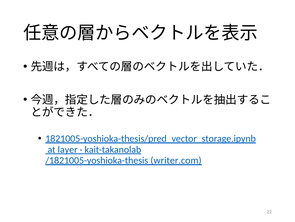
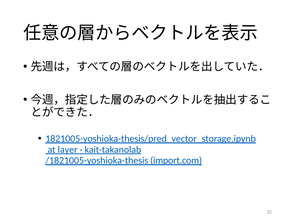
writer.com: writer.com -> import.com
